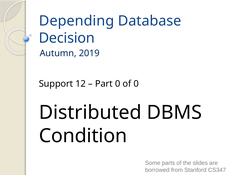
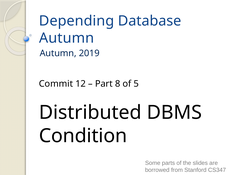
Decision at (67, 38): Decision -> Autumn
Support: Support -> Commit
Part 0: 0 -> 8
of 0: 0 -> 5
